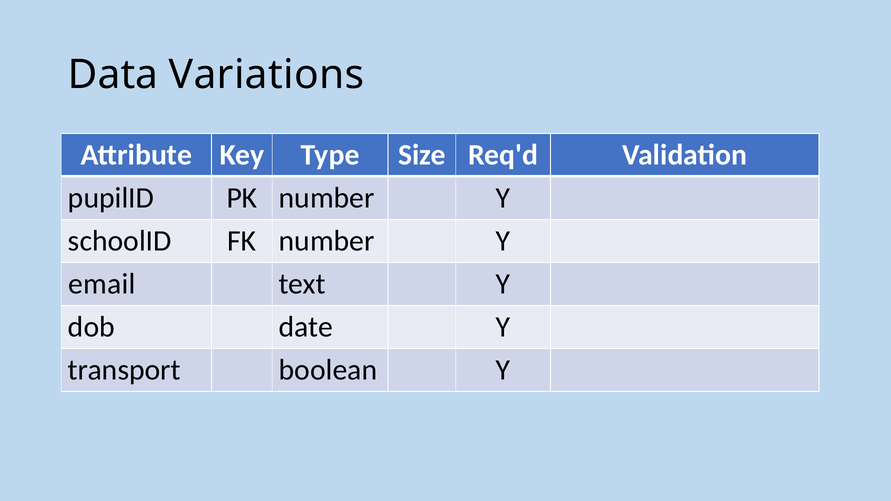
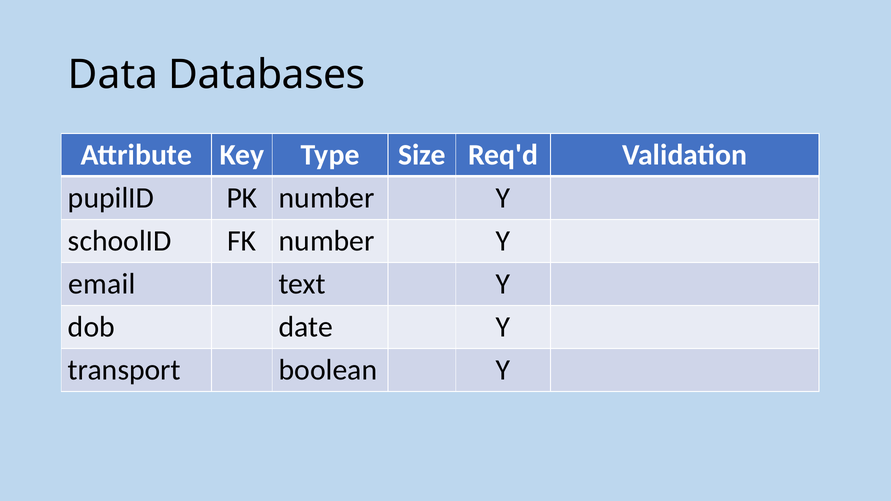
Variations: Variations -> Databases
